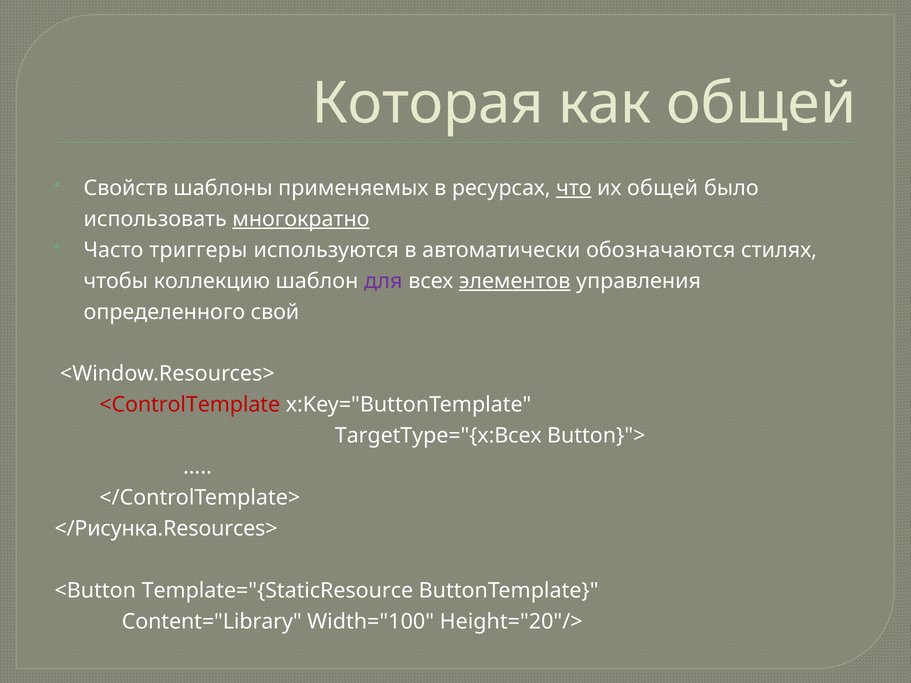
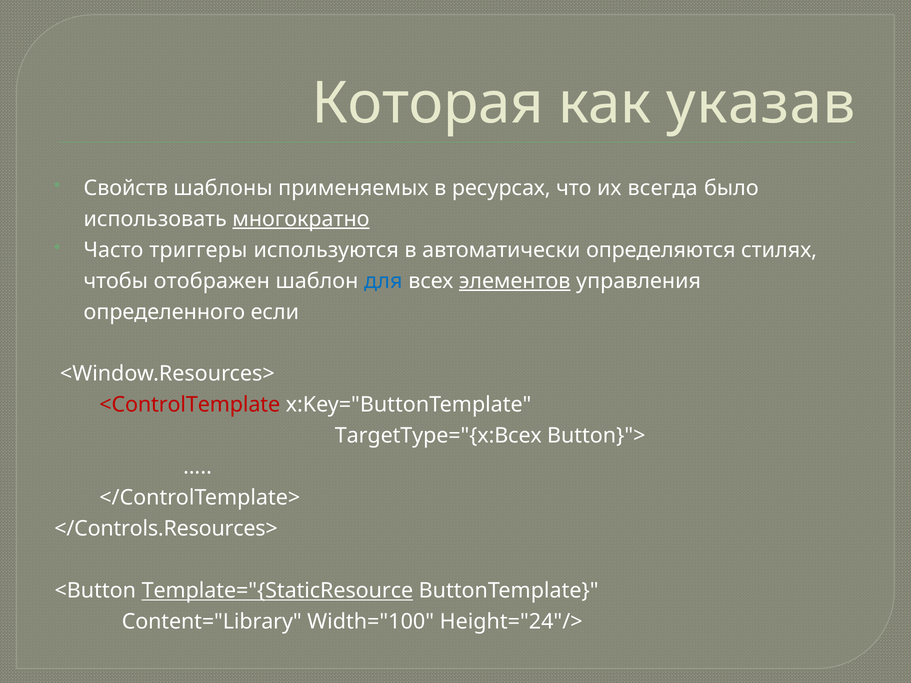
как общей: общей -> указав
что underline: present -> none
их общей: общей -> всегда
обозначаются: обозначаются -> определяются
коллекцию: коллекцию -> отображен
для colour: purple -> blue
свой: свой -> если
</Рисунка.Resources>: </Рисунка.Resources> -> </Controls.Resources>
Template="{StaticResource underline: none -> present
Height="20"/>: Height="20"/> -> Height="24"/>
